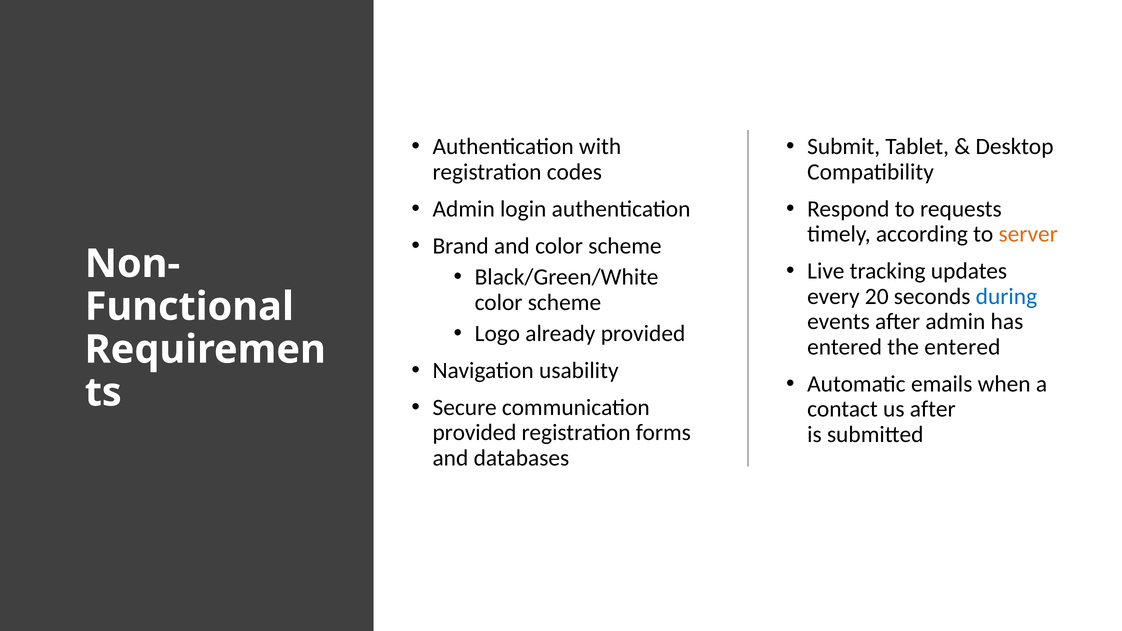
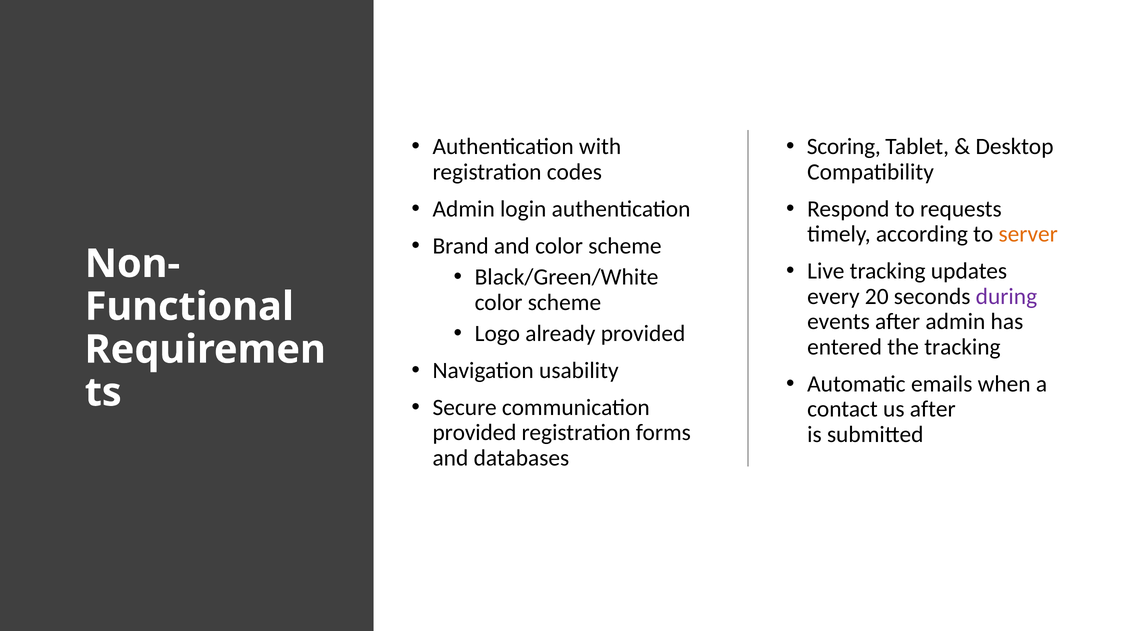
Submit: Submit -> Scoring
during colour: blue -> purple
the entered: entered -> tracking
